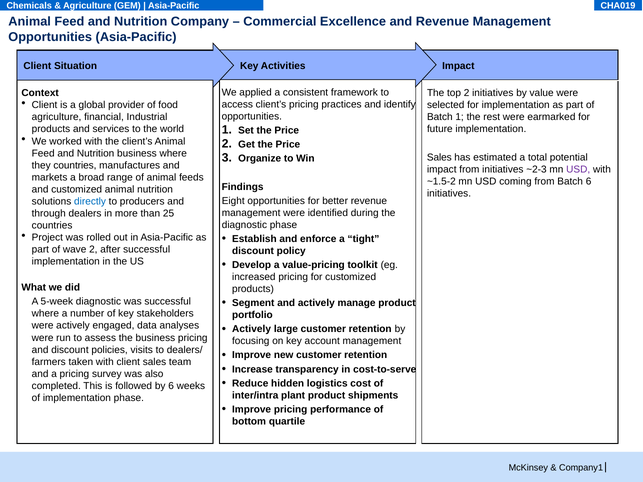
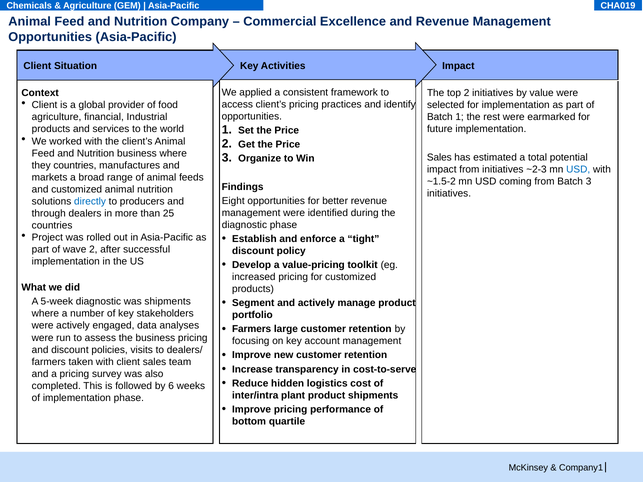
USD at (578, 169) colour: purple -> blue
Batch 6: 6 -> 3
was successful: successful -> shipments
Actively at (252, 329): Actively -> Farmers
